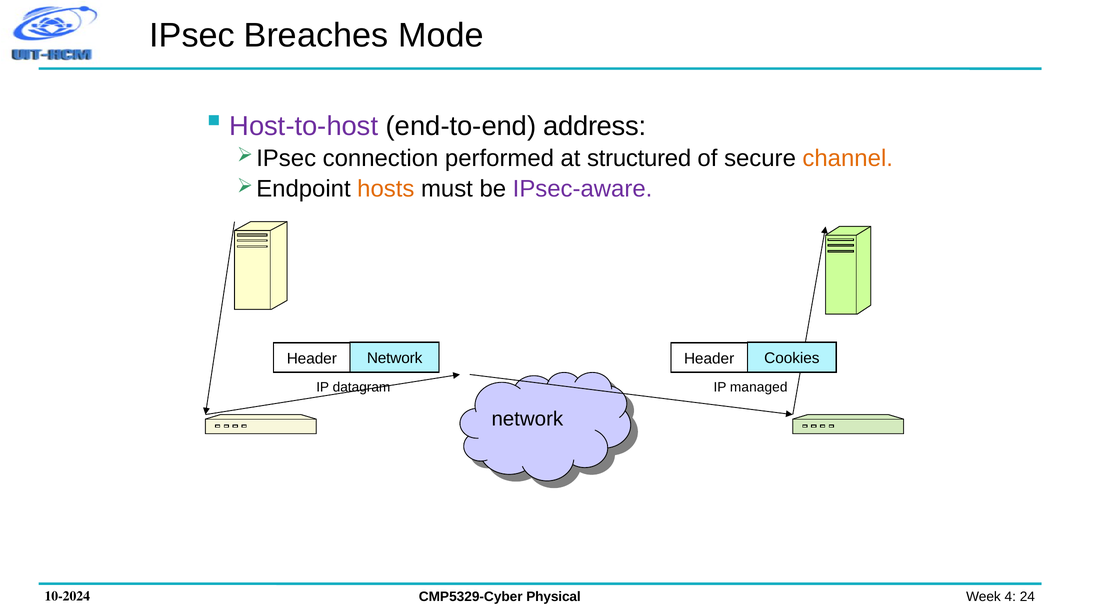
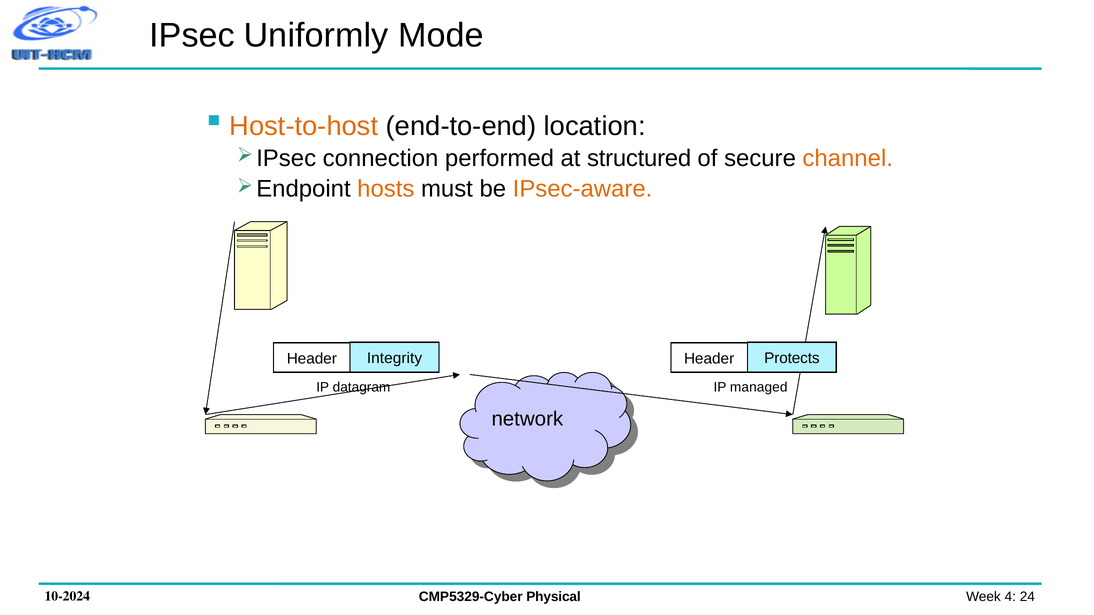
Breaches: Breaches -> Uniformly
Host-to-host colour: purple -> orange
address: address -> location
IPsec-aware colour: purple -> orange
Header Network: Network -> Integrity
Cookies: Cookies -> Protects
